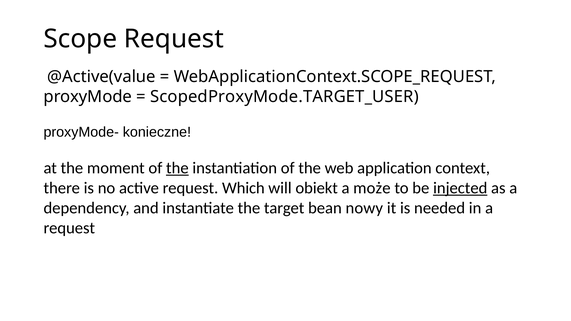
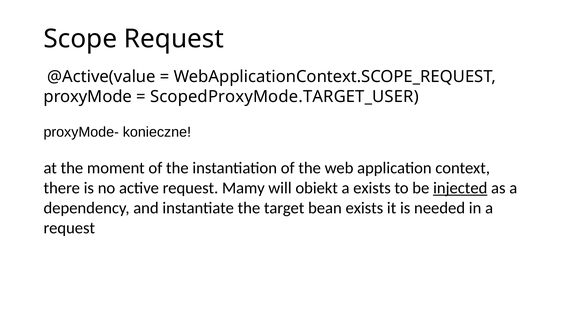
the at (177, 168) underline: present -> none
Which: Which -> Mamy
a może: może -> exists
bean nowy: nowy -> exists
